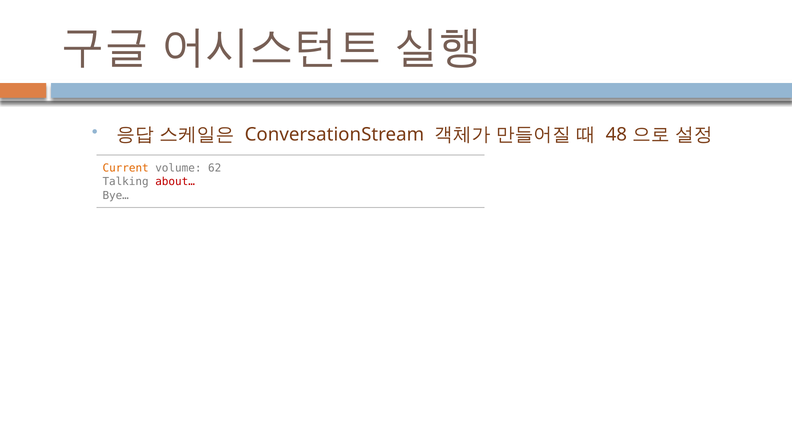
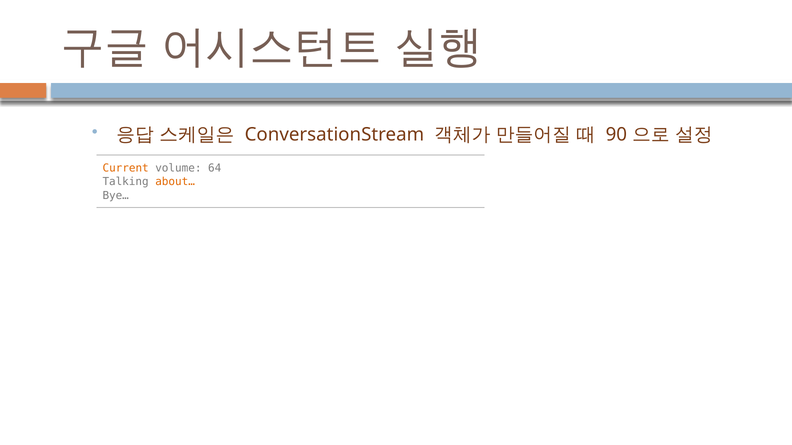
48: 48 -> 90
62: 62 -> 64
about… colour: red -> orange
